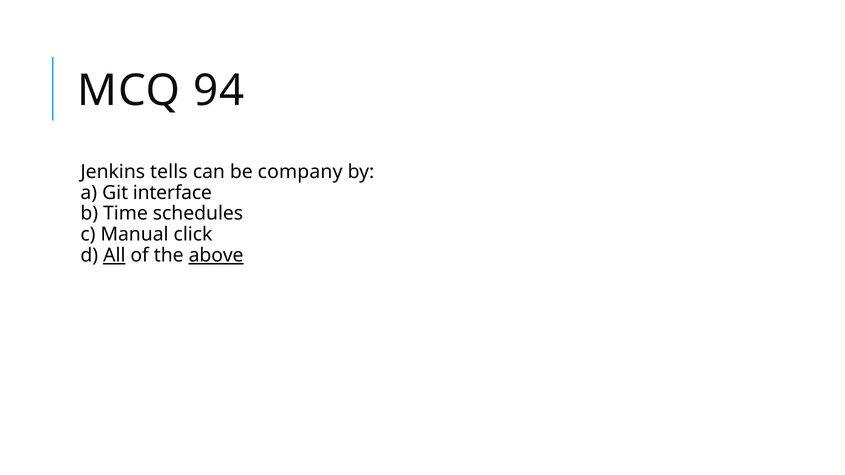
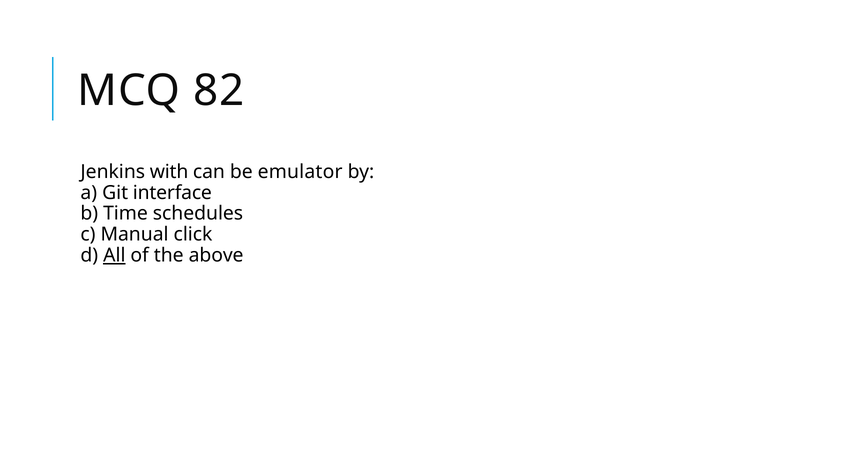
94: 94 -> 82
tells: tells -> with
company: company -> emulator
above underline: present -> none
